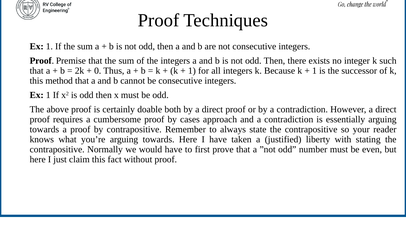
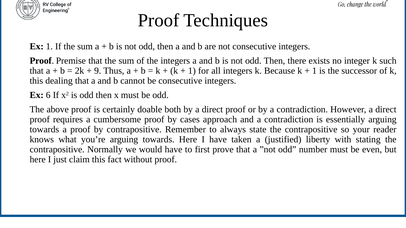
0: 0 -> 9
method: method -> dealing
1 at (48, 95): 1 -> 6
